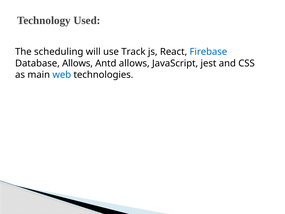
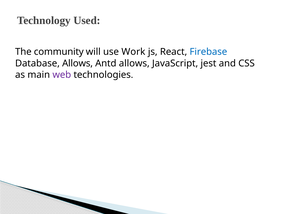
scheduling: scheduling -> community
Track: Track -> Work
web colour: blue -> purple
